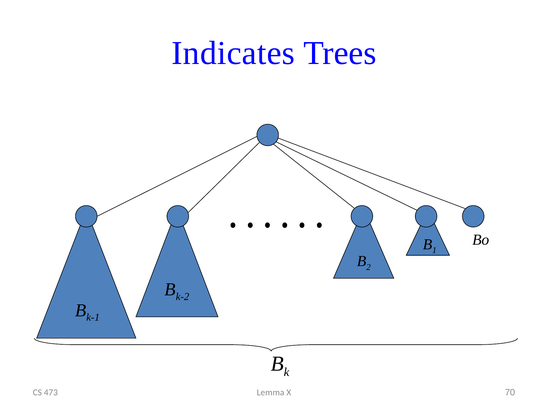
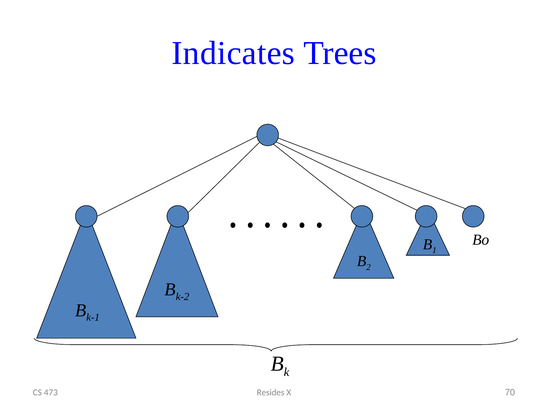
Lemma: Lemma -> Resides
